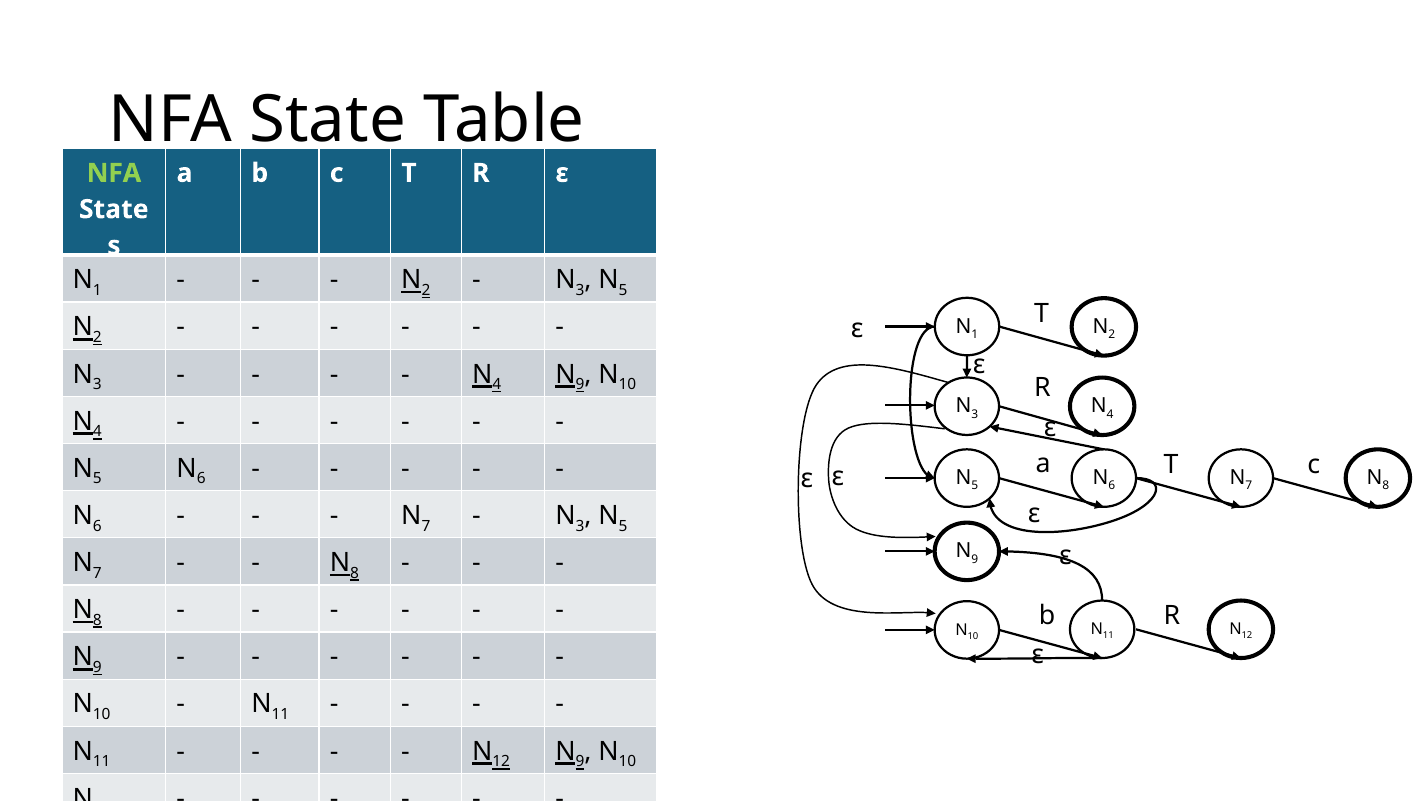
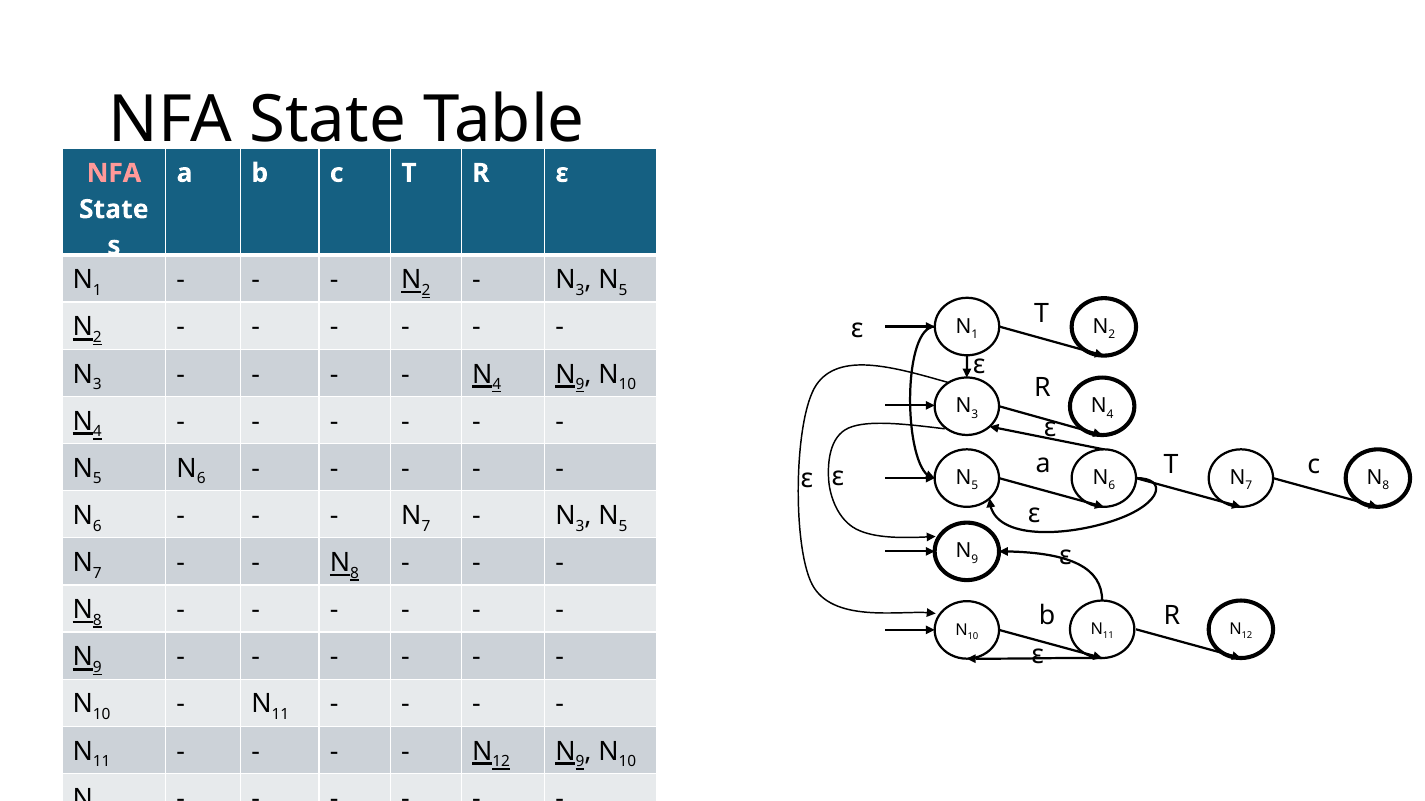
NFA at (114, 173) colour: light green -> pink
